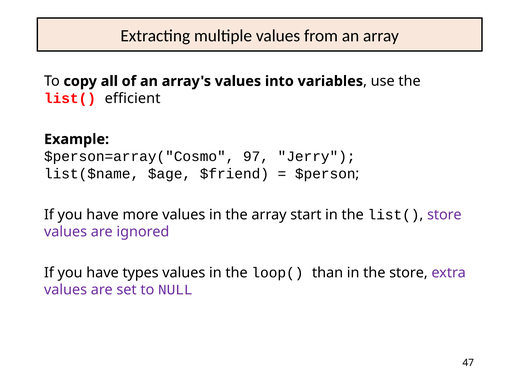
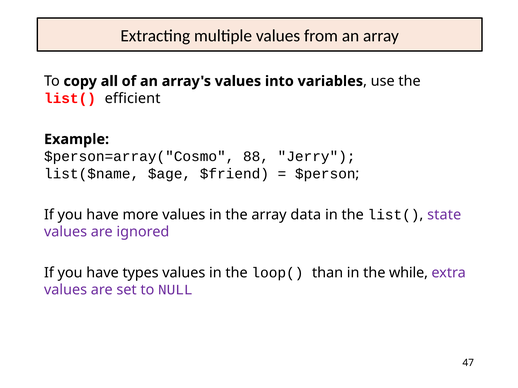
97: 97 -> 88
start: start -> data
list( store: store -> state
the store: store -> while
